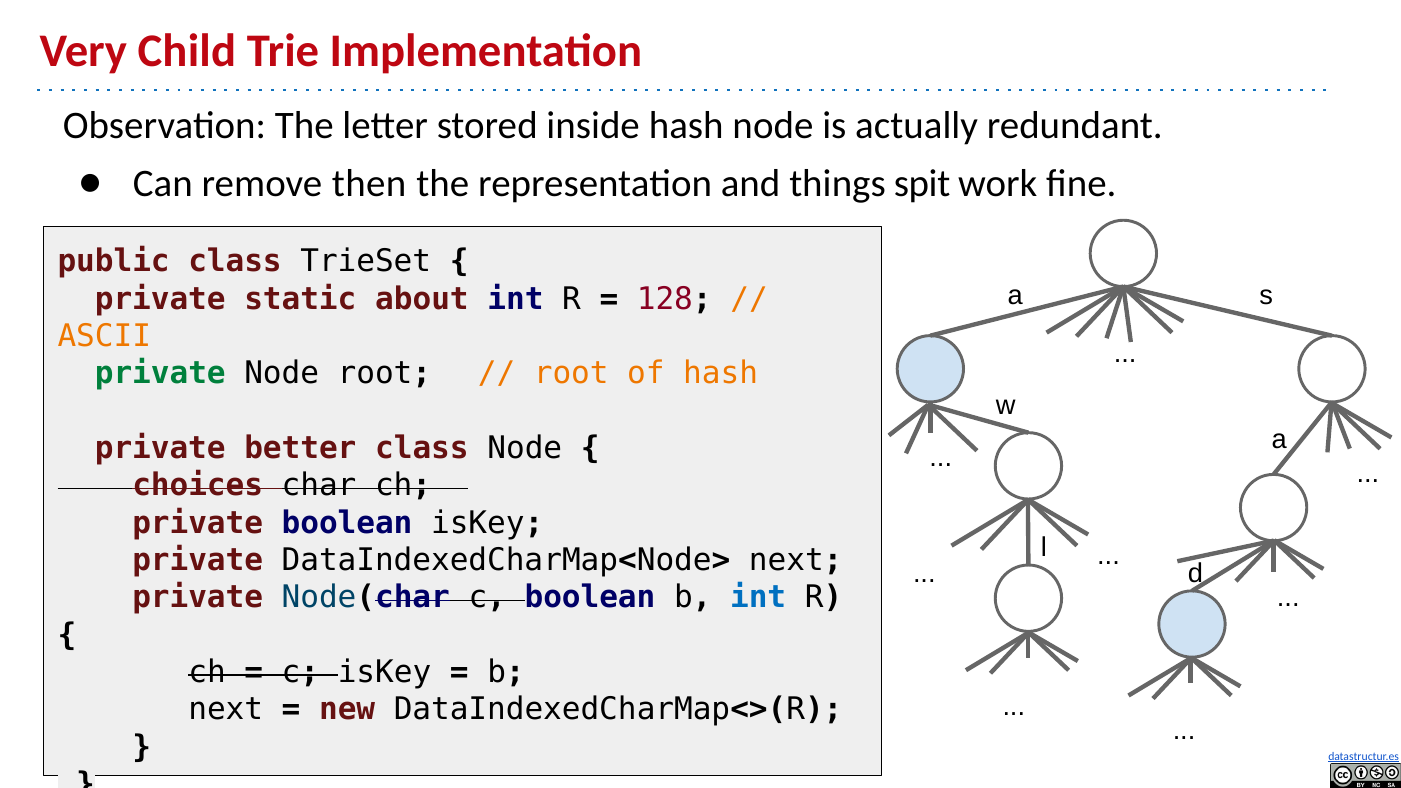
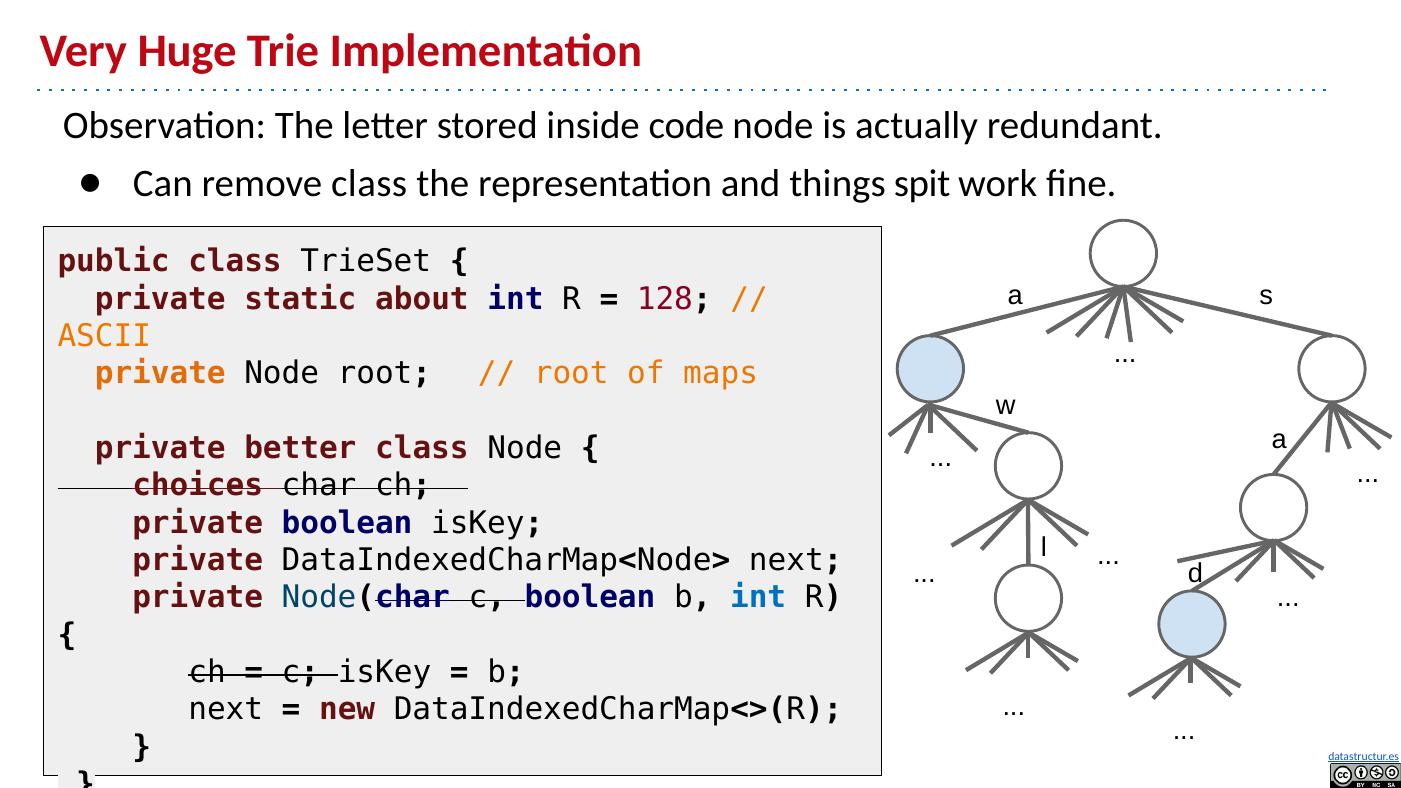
Child: Child -> Huge
inside hash: hash -> code
remove then: then -> class
private at (160, 374) colour: green -> orange
of hash: hash -> maps
